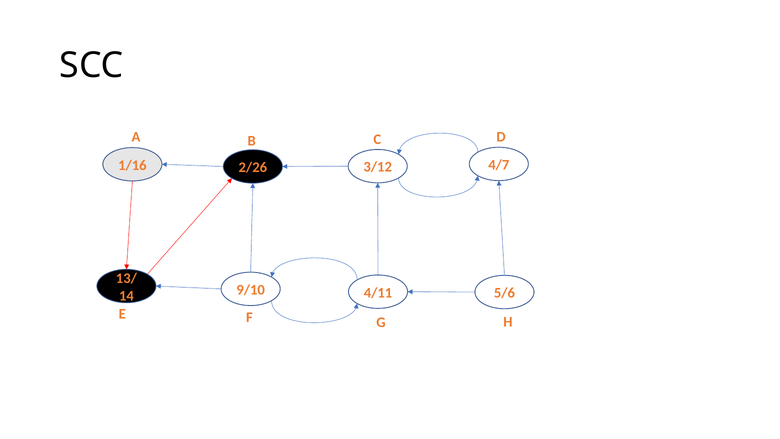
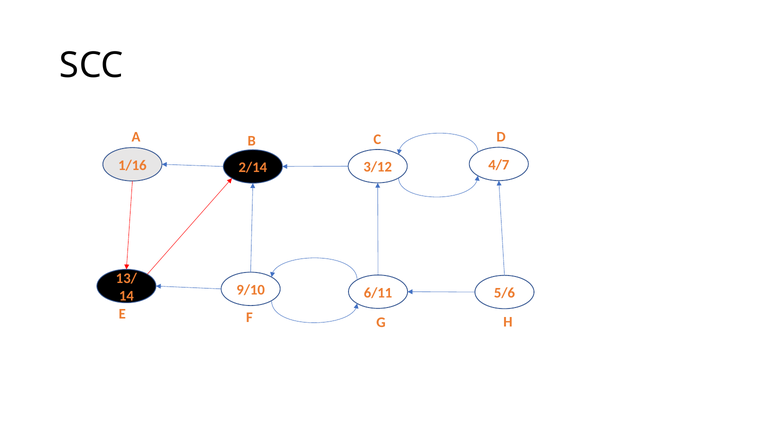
2/26: 2/26 -> 2/14
4/11: 4/11 -> 6/11
